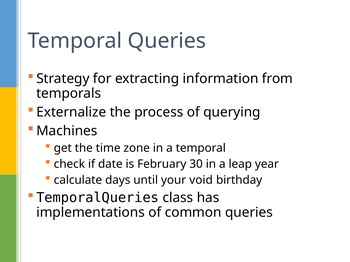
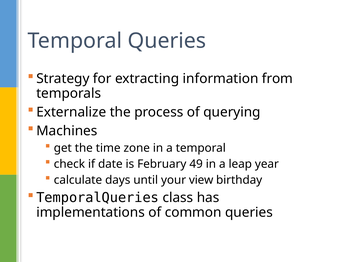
30: 30 -> 49
void: void -> view
